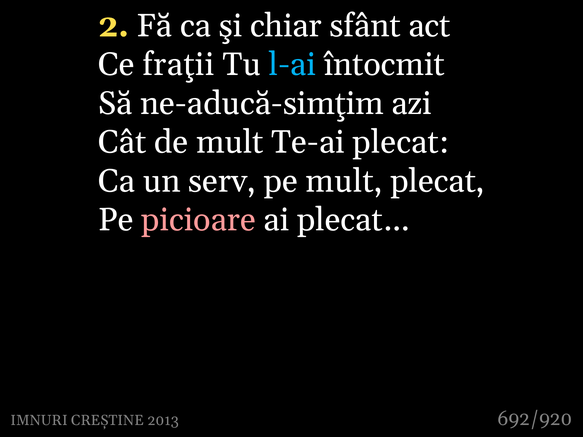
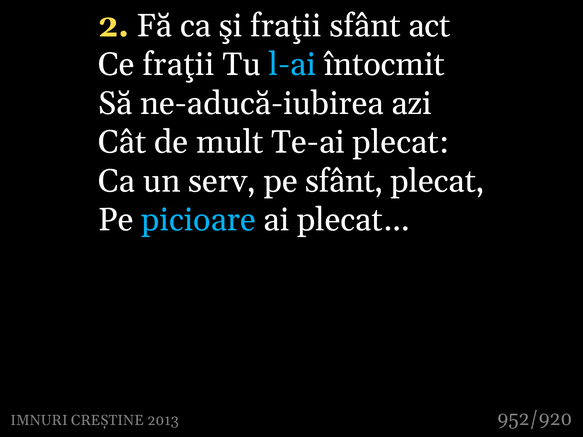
şi chiar: chiar -> fraţii
ne-aducă-simţim: ne-aducă-simţim -> ne-aducă-iubirea
pe mult: mult -> sfânt
picioare colour: pink -> light blue
692/920: 692/920 -> 952/920
